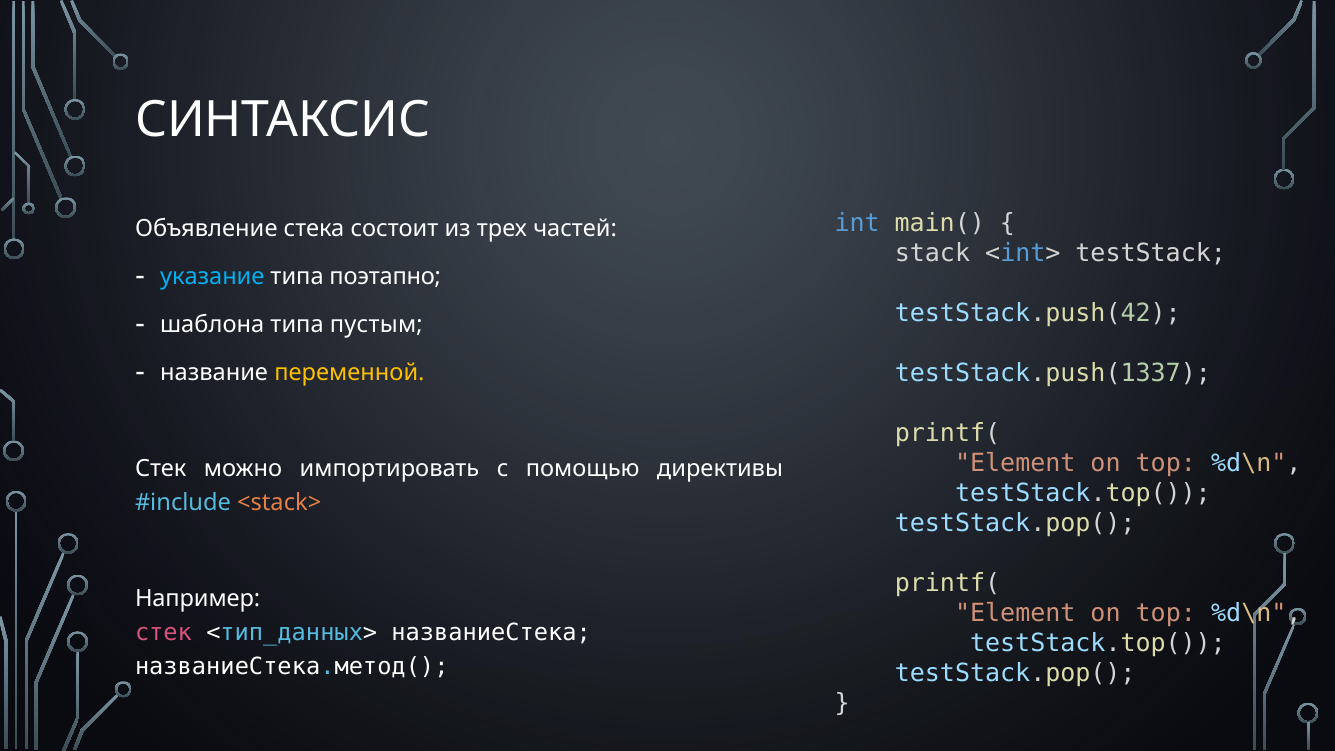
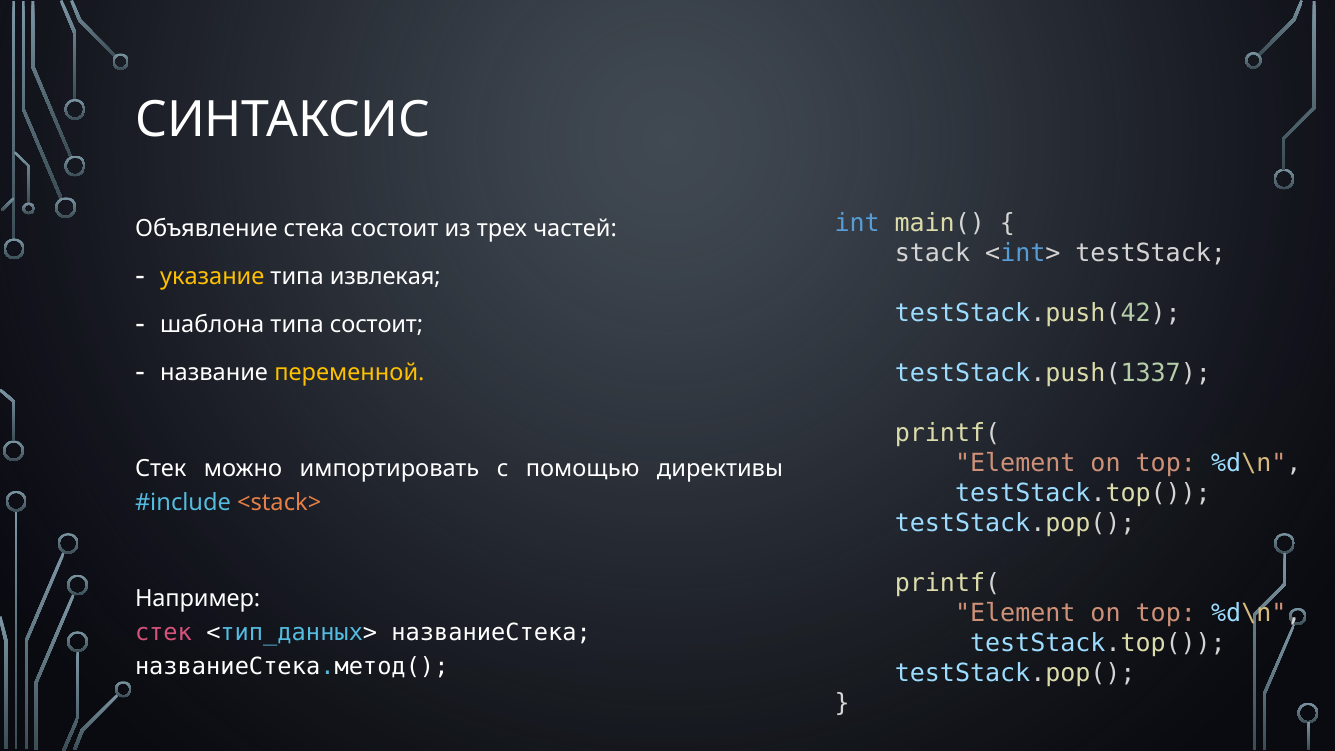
указание colour: light blue -> yellow
поэтапно: поэтапно -> извлекая
типа пустым: пустым -> состоит
